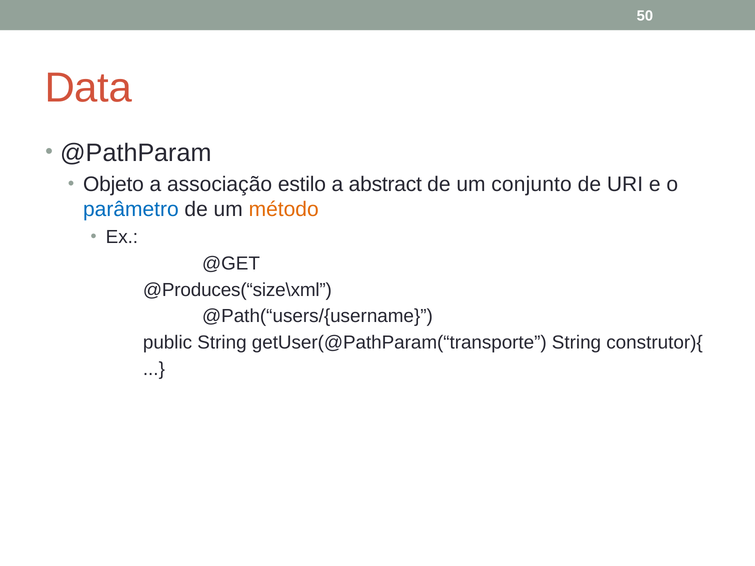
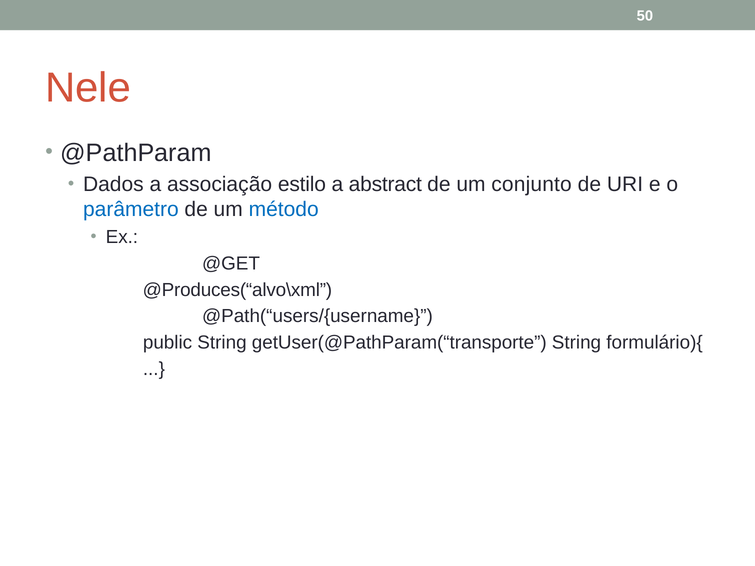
Data: Data -> Nele
Objeto: Objeto -> Dados
método colour: orange -> blue
@Produces(“size\xml: @Produces(“size\xml -> @Produces(“alvo\xml
construtor){: construtor){ -> formulário){
